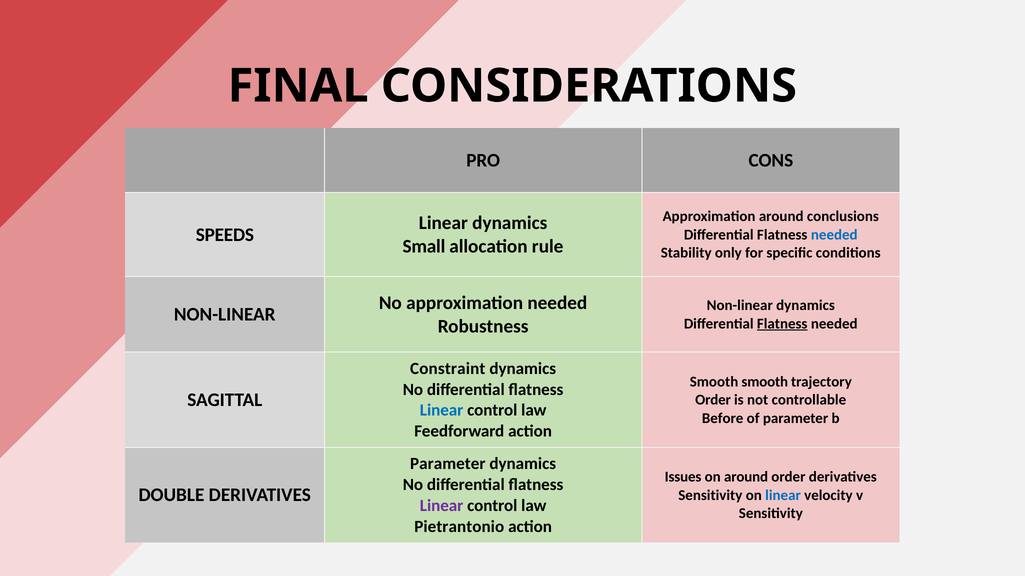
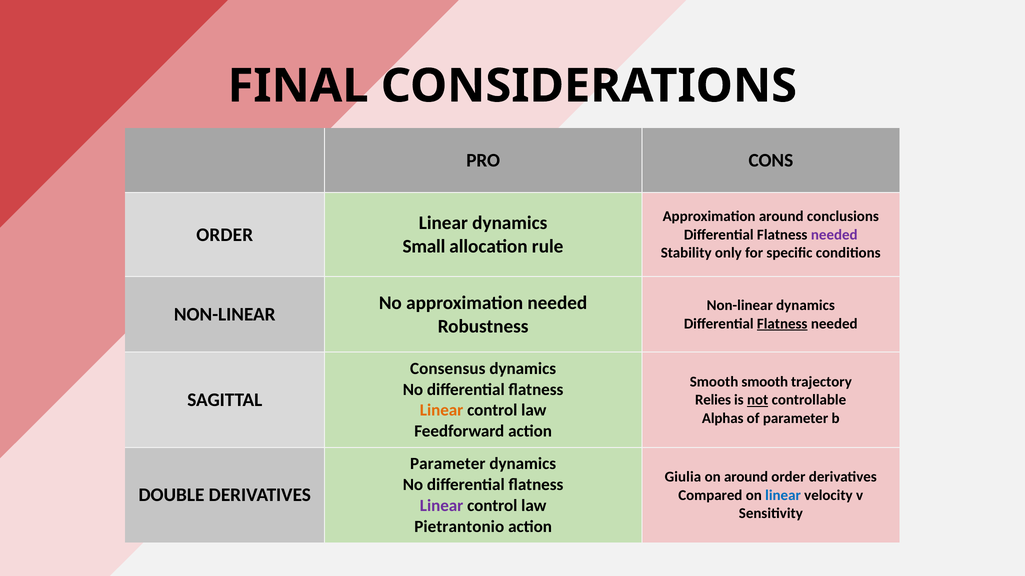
SPEEDS at (225, 235): SPEEDS -> ORDER
needed at (834, 235) colour: blue -> purple
Constraint: Constraint -> Consensus
Order at (713, 400): Order -> Relies
not underline: none -> present
Linear at (442, 411) colour: blue -> orange
Before: Before -> Alphas
Issues: Issues -> Giulia
Sensitivity at (710, 496): Sensitivity -> Compared
